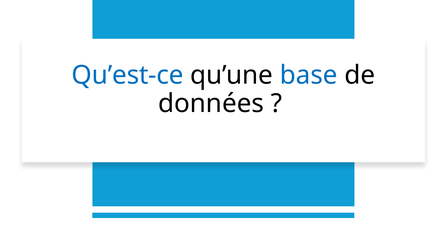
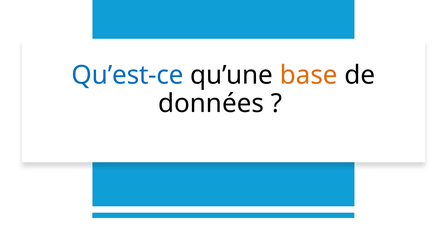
base colour: blue -> orange
